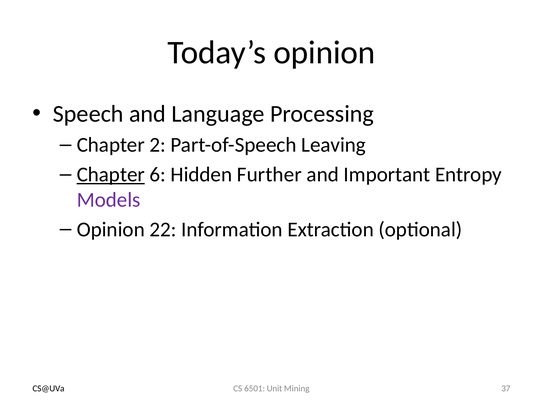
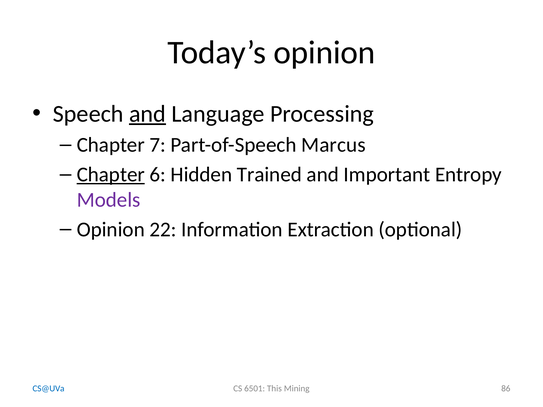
and at (148, 114) underline: none -> present
2: 2 -> 7
Leaving: Leaving -> Marcus
Further: Further -> Trained
Unit: Unit -> This
37: 37 -> 86
CS@UVa colour: black -> blue
